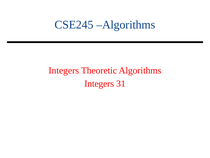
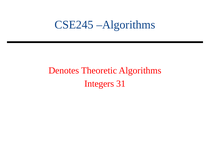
Integers at (64, 70): Integers -> Denotes
